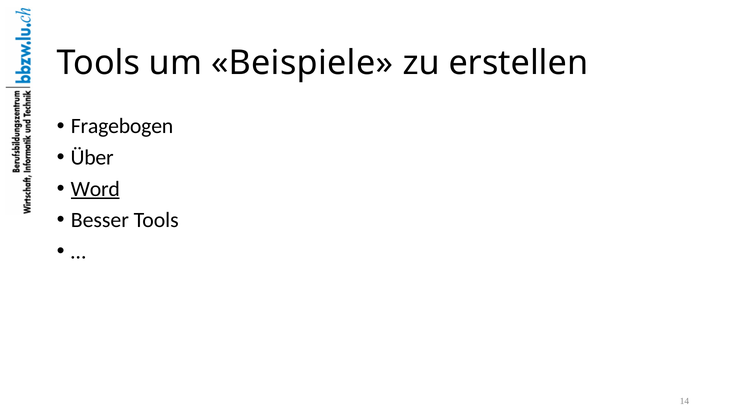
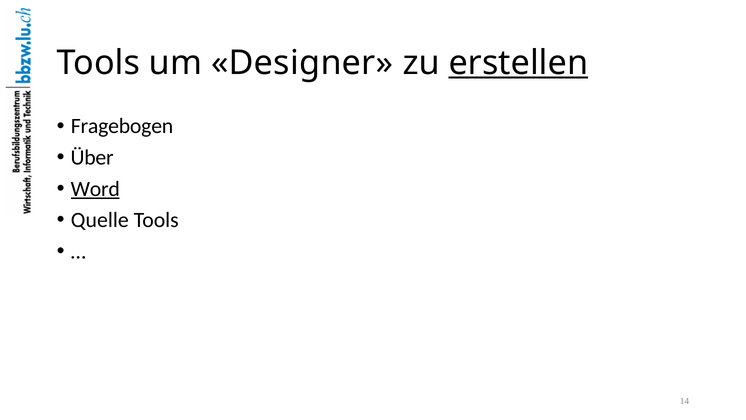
Beispiele: Beispiele -> Designer
erstellen underline: none -> present
Besser: Besser -> Quelle
